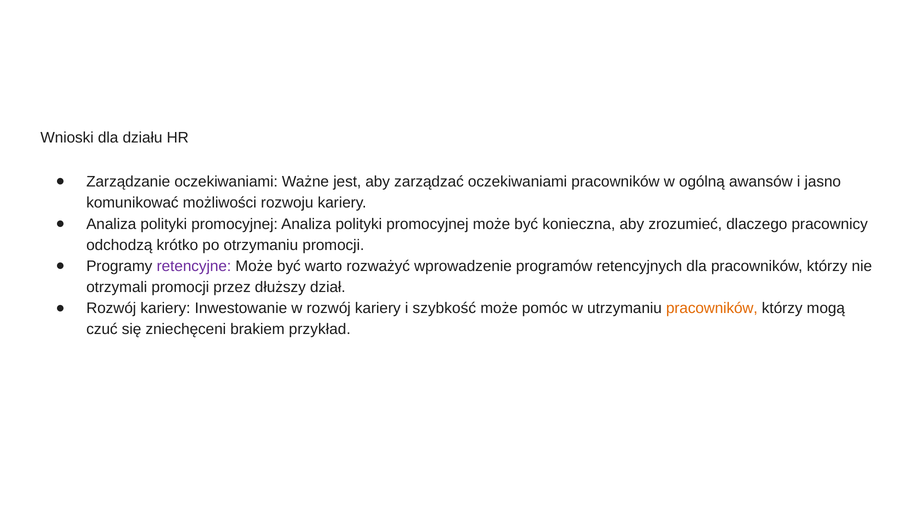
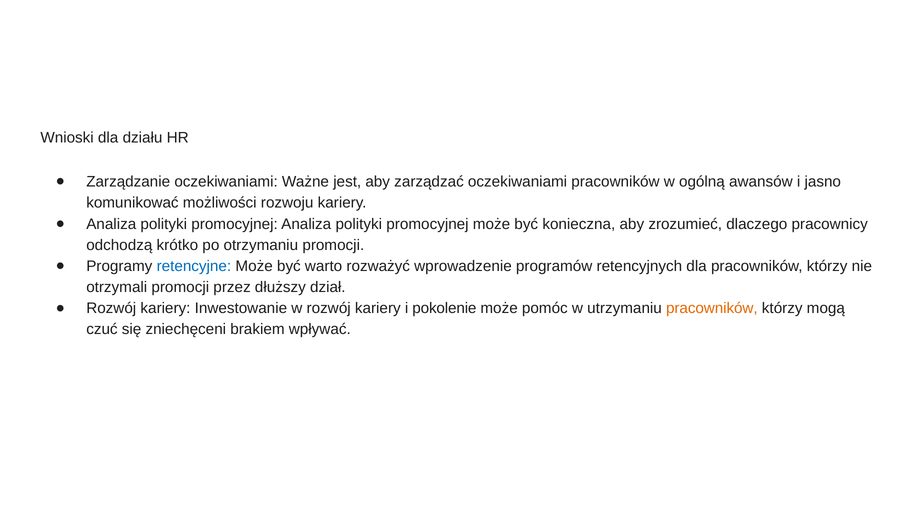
retencyjne colour: purple -> blue
szybkość: szybkość -> pokolenie
przykład: przykład -> wpływać
